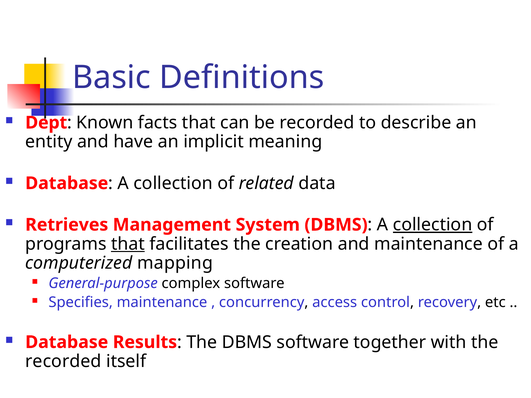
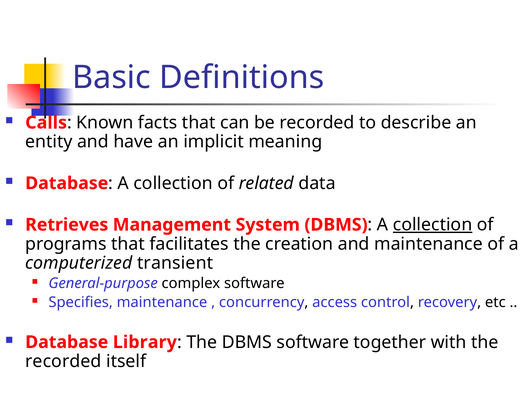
Dept: Dept -> Calls
that at (128, 244) underline: present -> none
mapping: mapping -> transient
Results: Results -> Library
